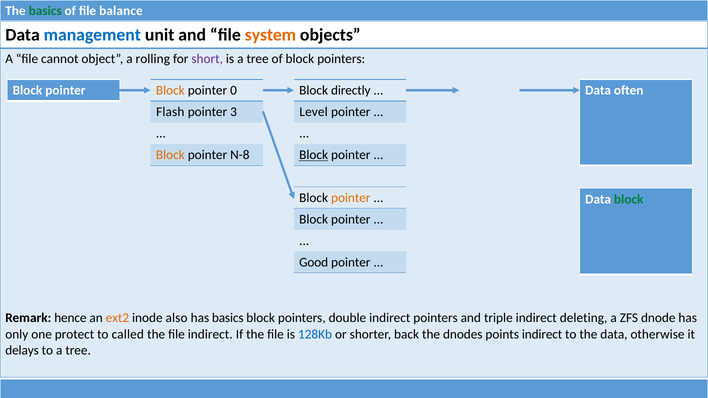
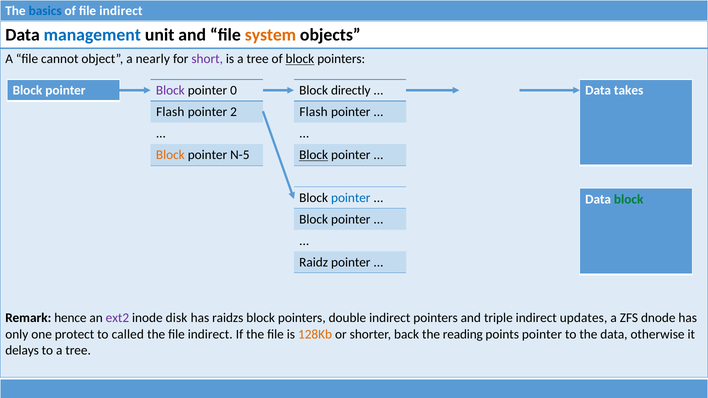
basics at (45, 11) colour: green -> blue
of file balance: balance -> indirect
rolling: rolling -> nearly
block at (300, 59) underline: none -> present
Block at (170, 90) colour: orange -> purple
often: often -> takes
3: 3 -> 2
Level at (314, 112): Level -> Flash
N-8: N-8 -> N-5
pointer at (351, 198) colour: orange -> blue
Good: Good -> Raidz
ext2 colour: orange -> purple
also: also -> disk
has basics: basics -> raidzs
deleting: deleting -> updates
128Kb colour: blue -> orange
dnodes: dnodes -> reading
points indirect: indirect -> pointer
